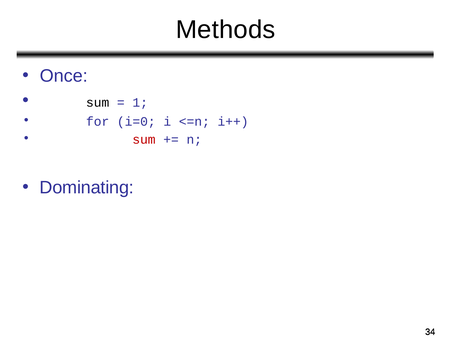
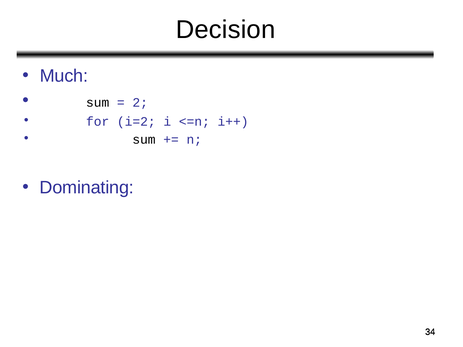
Methods: Methods -> Decision
Once: Once -> Much
1: 1 -> 2
i=0: i=0 -> i=2
sum at (144, 140) colour: red -> black
